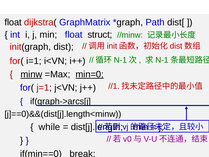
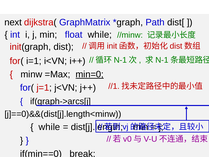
float at (13, 22): float -> next
float struct: struct -> while
minw underline: present -> none
